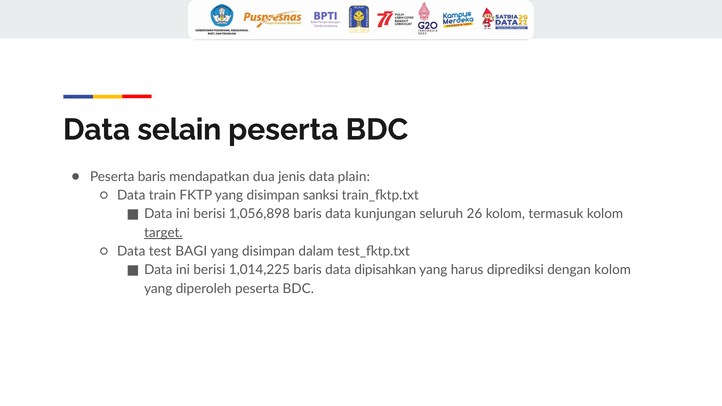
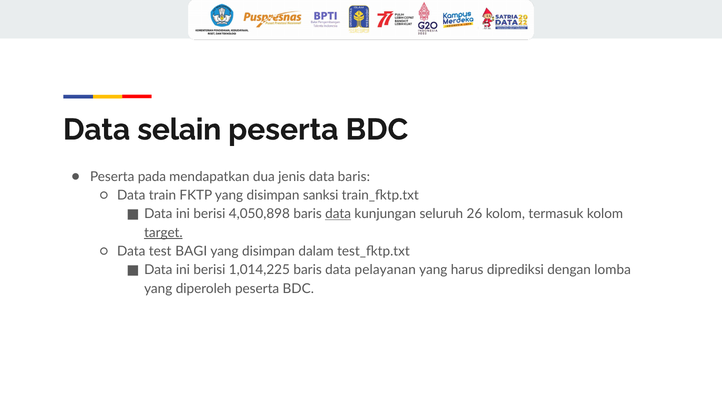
Peserta baris: baris -> pada
data plain: plain -> baris
1,056,898: 1,056,898 -> 4,050,898
data at (338, 214) underline: none -> present
dipisahkan: dipisahkan -> pelayanan
dengan kolom: kolom -> lomba
